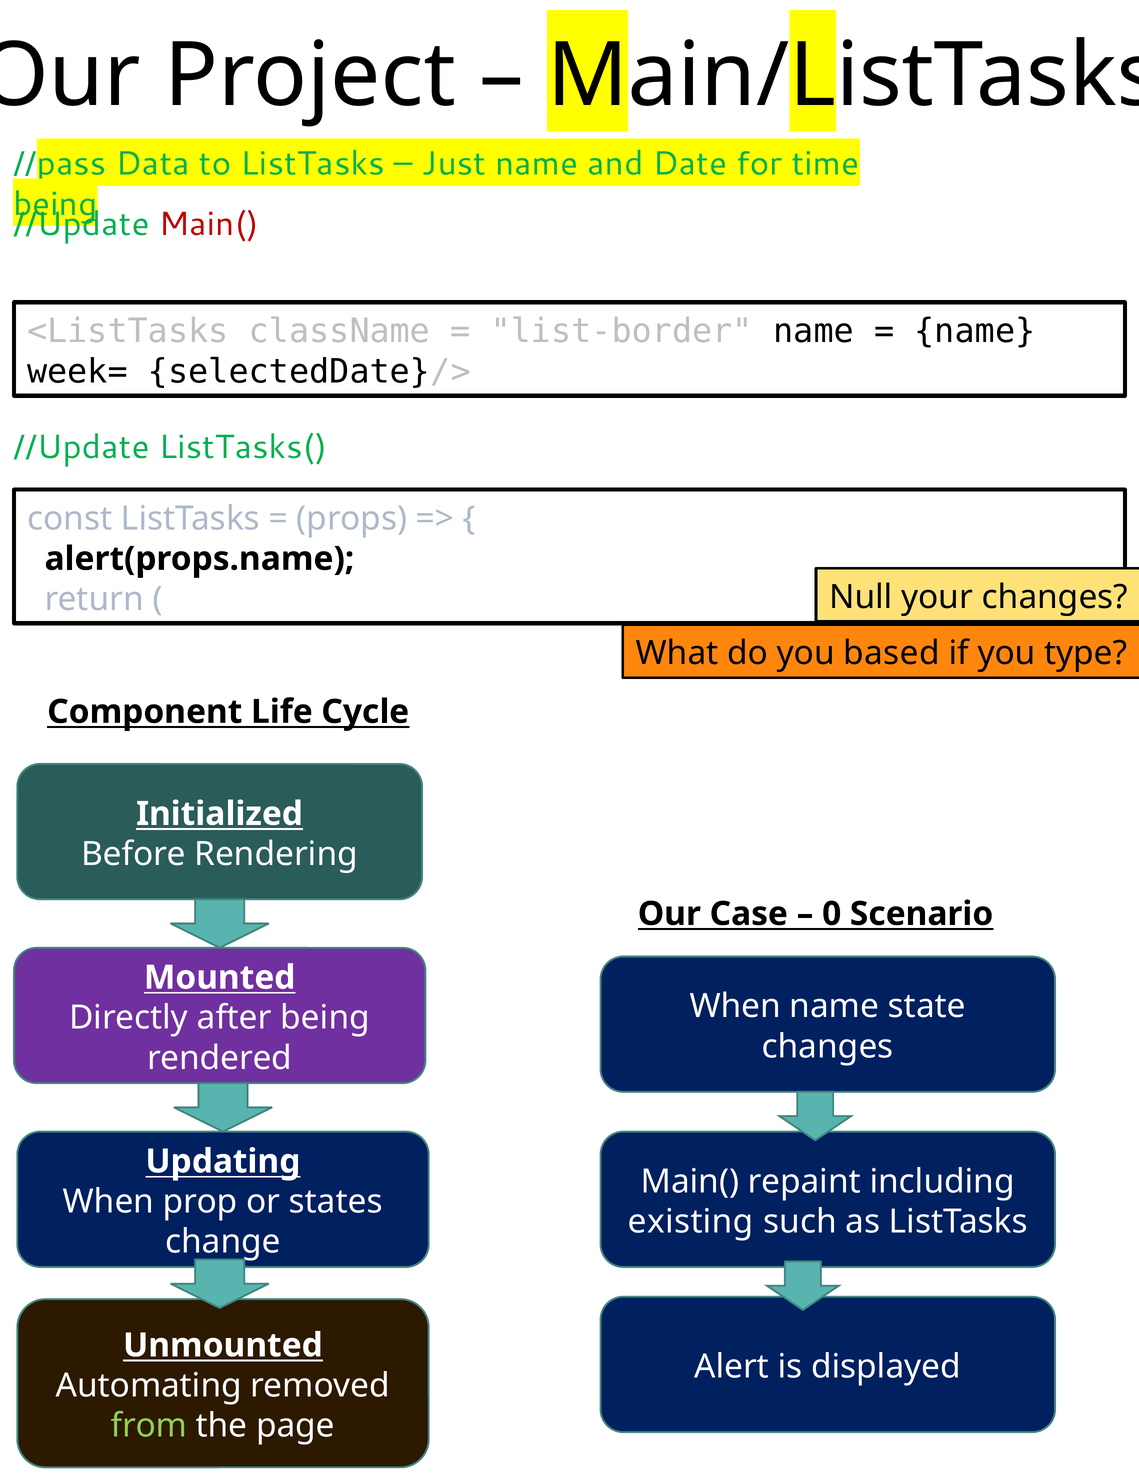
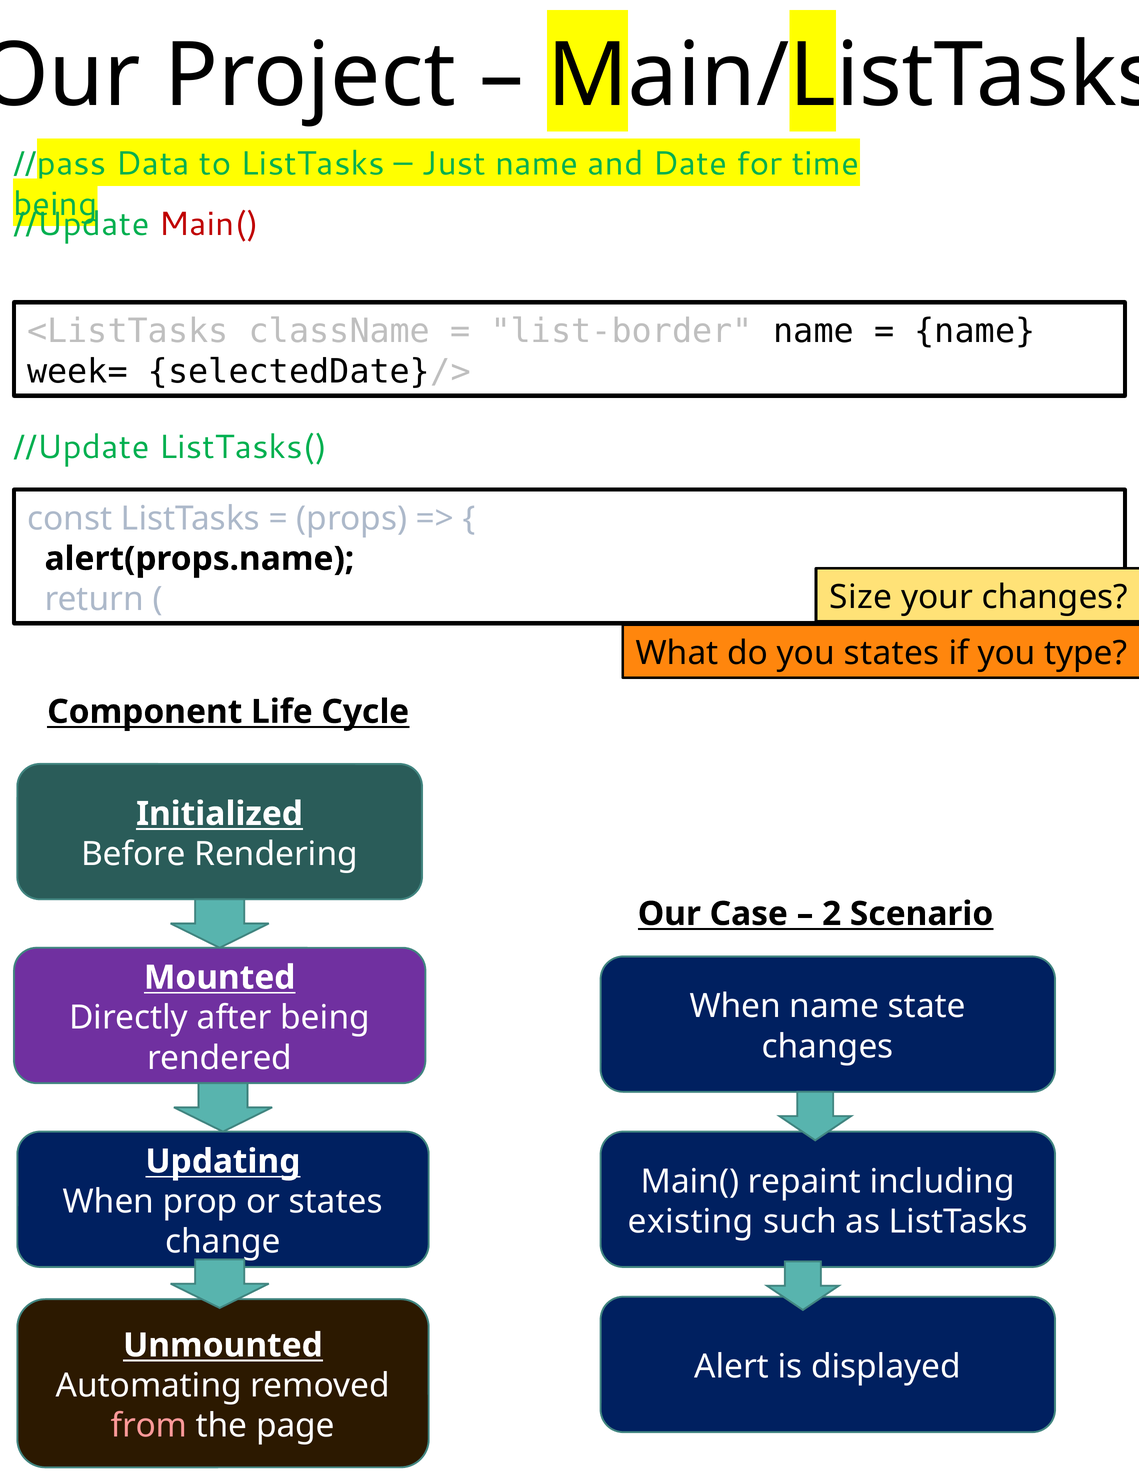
Null: Null -> Size
you based: based -> states
0: 0 -> 2
from colour: light green -> pink
